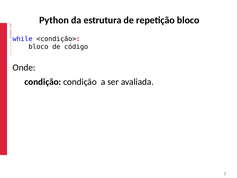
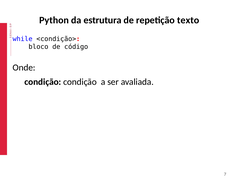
repetição bloco: bloco -> texto
